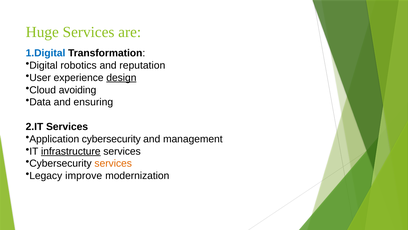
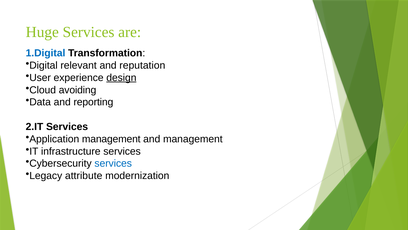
robotics: robotics -> relevant
ensuring: ensuring -> reporting
Application cybersecurity: cybersecurity -> management
infrastructure underline: present -> none
services at (113, 163) colour: orange -> blue
improve: improve -> attribute
